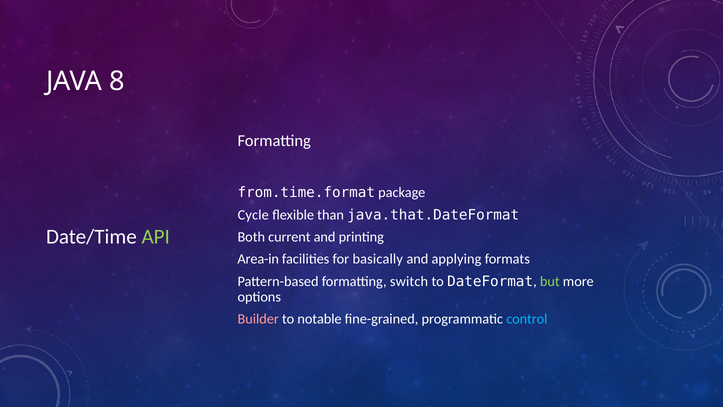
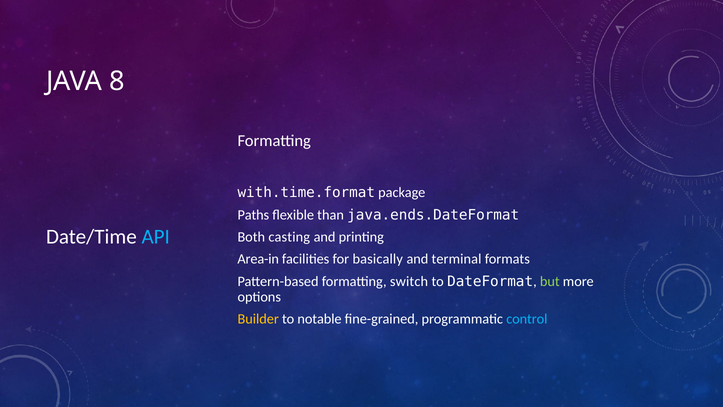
from.time.format: from.time.format -> with.time.format
Cycle: Cycle -> Paths
java.that.DateFormat: java.that.DateFormat -> java.ends.DateFormat
API colour: light green -> light blue
current: current -> casting
applying: applying -> terminal
Builder colour: pink -> yellow
